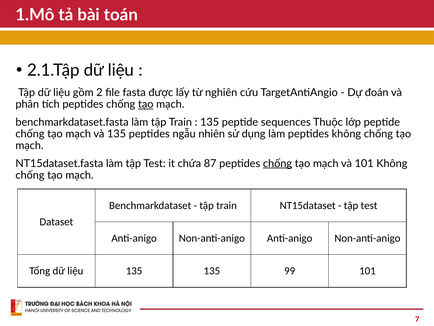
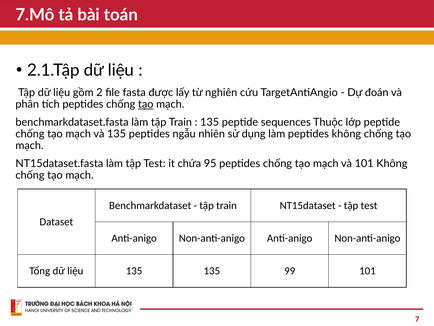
1.Mô: 1.Mô -> 7.Mô
87: 87 -> 95
chống at (278, 163) underline: present -> none
